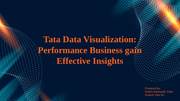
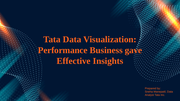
gain: gain -> gave
